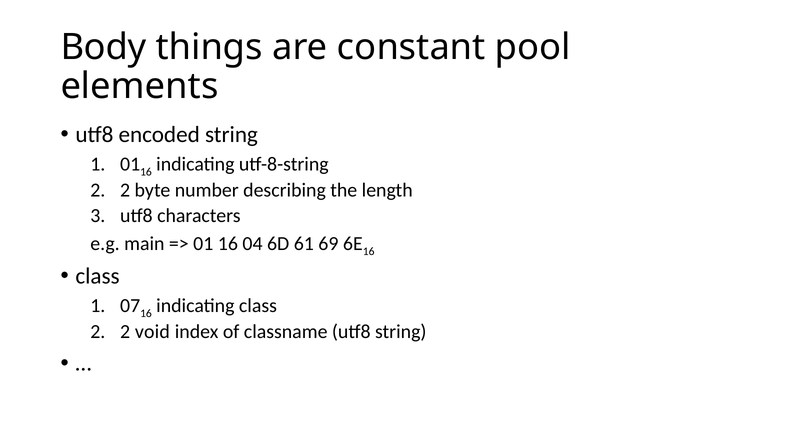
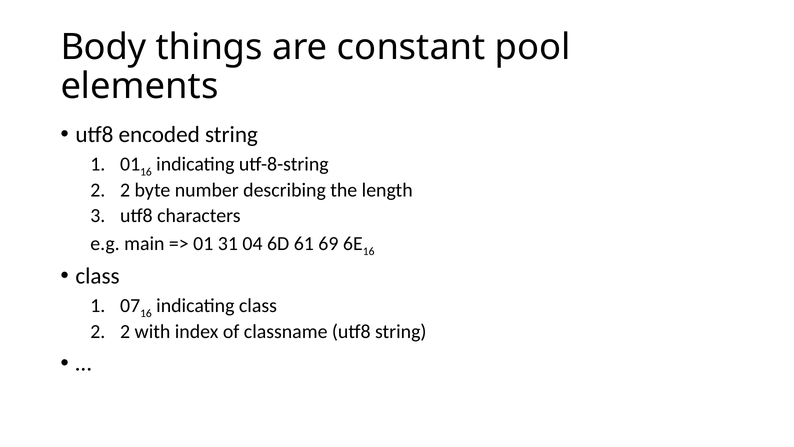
16 at (228, 244): 16 -> 31
void: void -> with
